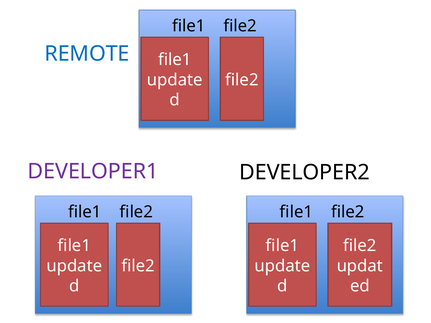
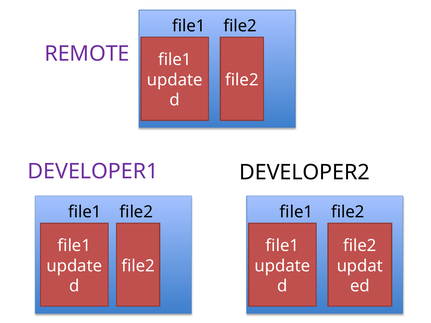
REMOTE colour: blue -> purple
